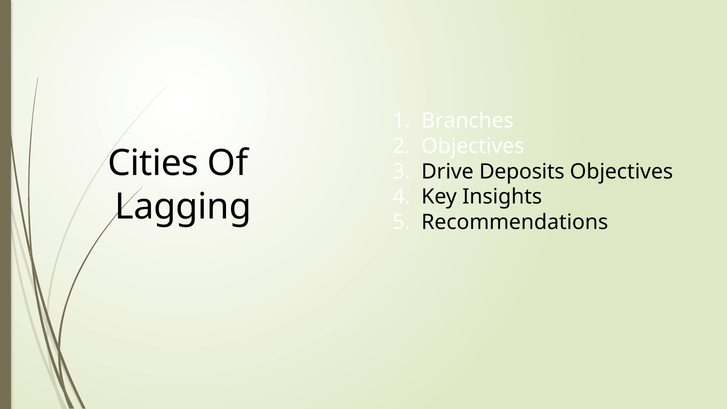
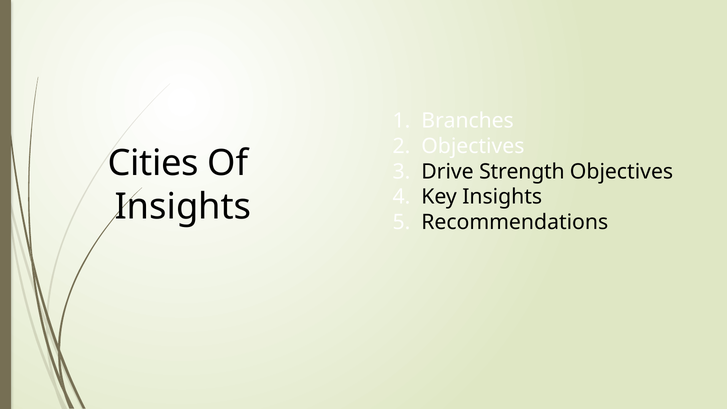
Deposits: Deposits -> Strength
Lagging at (183, 207): Lagging -> Insights
